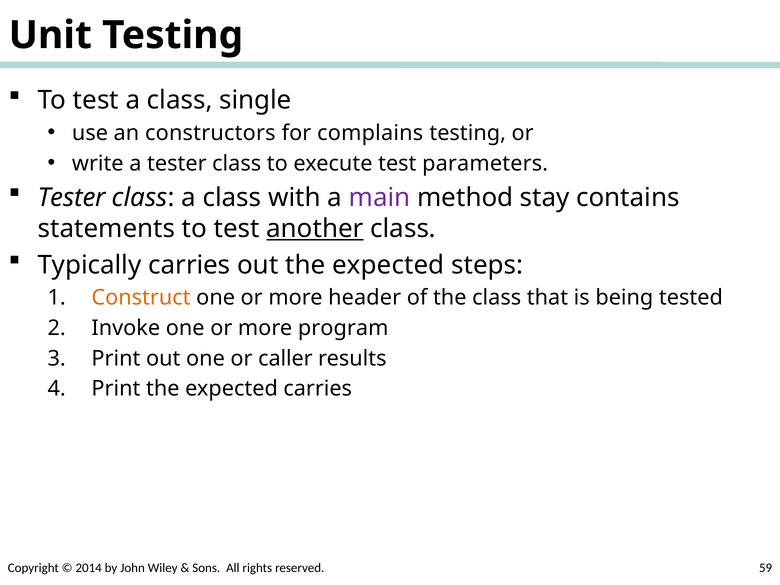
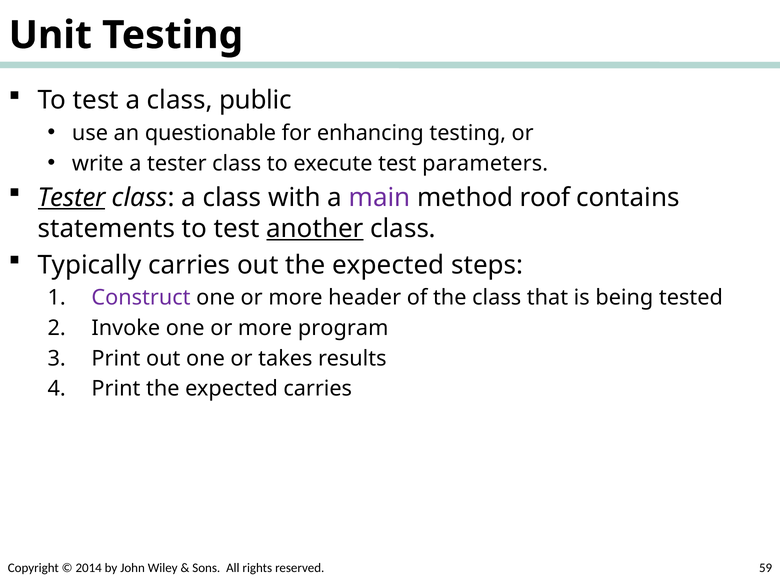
single: single -> public
constructors: constructors -> questionable
complains: complains -> enhancing
Tester at (72, 197) underline: none -> present
stay: stay -> roof
Construct colour: orange -> purple
caller: caller -> takes
